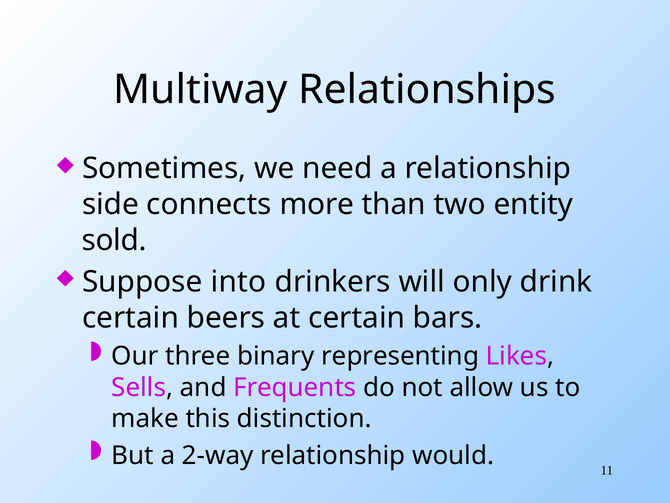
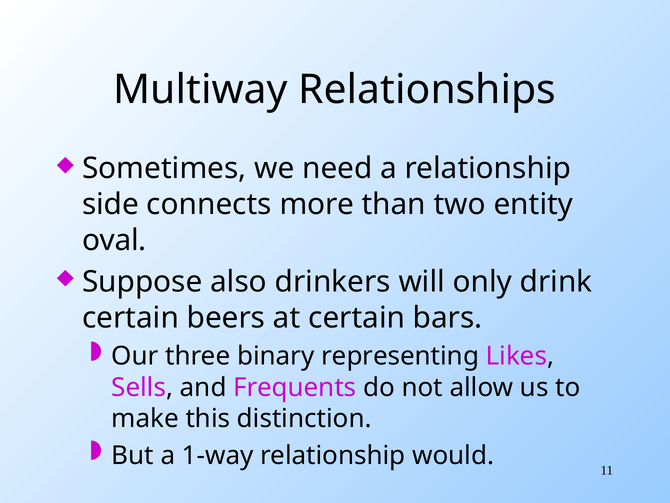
sold: sold -> oval
into: into -> also
2-way: 2-way -> 1-way
